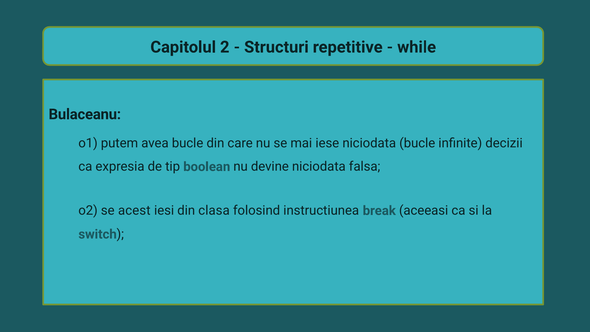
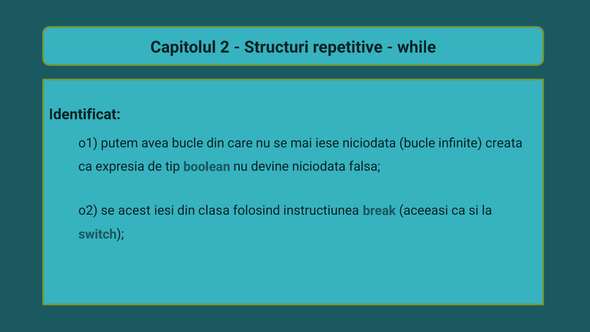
Bulaceanu: Bulaceanu -> Identificat
decizii: decizii -> creata
